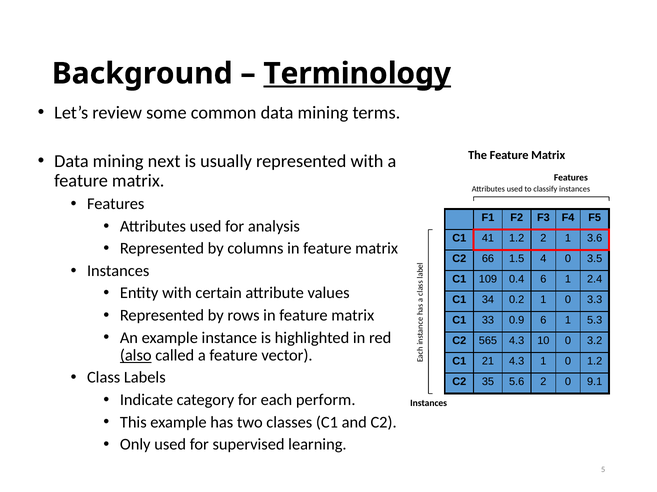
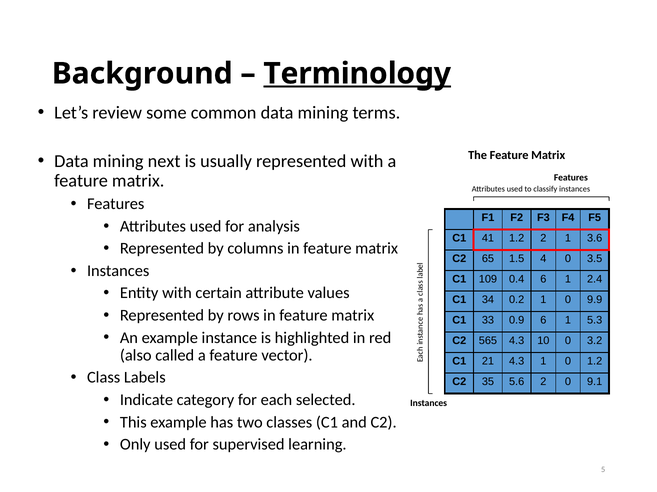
66: 66 -> 65
3.3: 3.3 -> 9.9
also underline: present -> none
perform: perform -> selected
